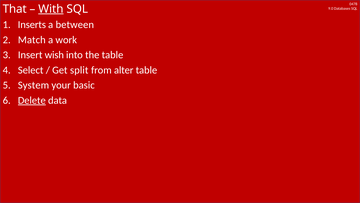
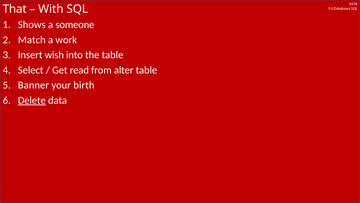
With underline: present -> none
Inserts: Inserts -> Shows
between: between -> someone
split: split -> read
System: System -> Banner
basic: basic -> birth
